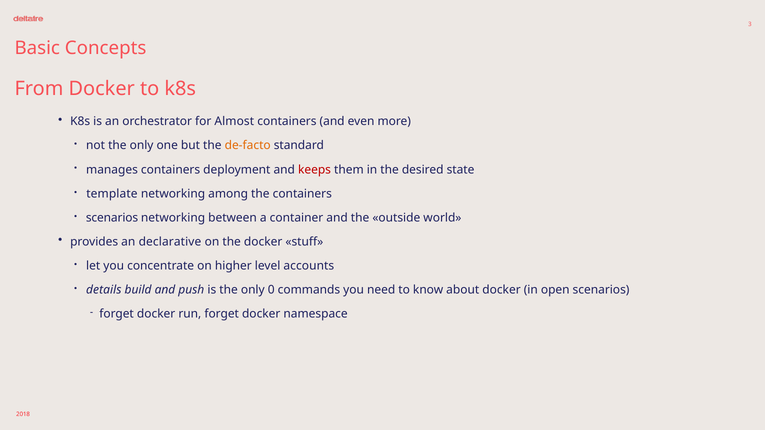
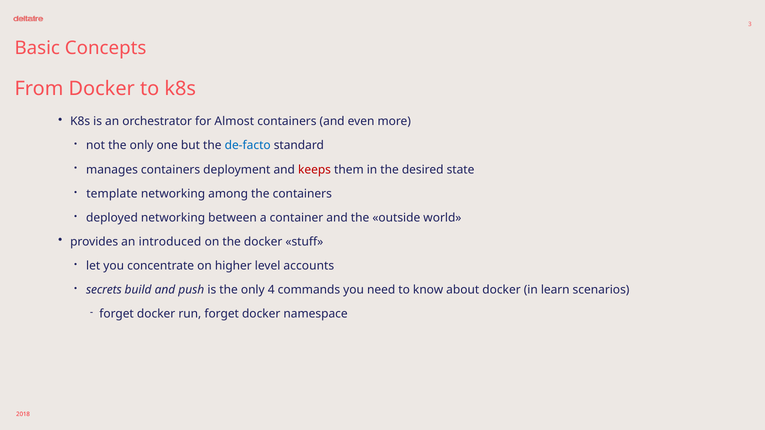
de-facto colour: orange -> blue
scenarios at (112, 218): scenarios -> deployed
declarative: declarative -> introduced
details: details -> secrets
0: 0 -> 4
open: open -> learn
